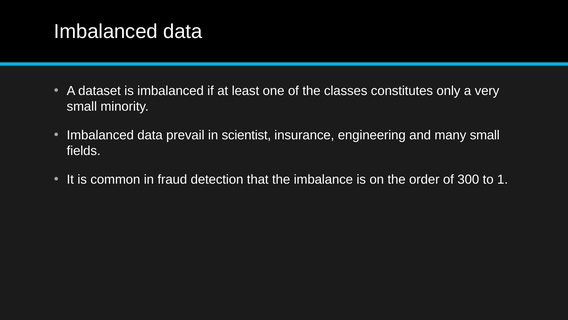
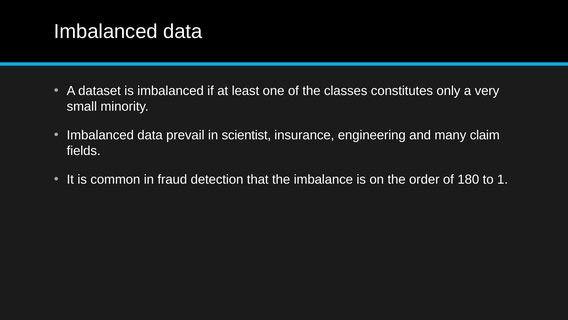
many small: small -> claim
300: 300 -> 180
